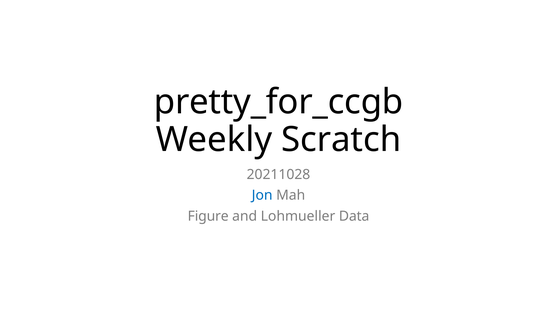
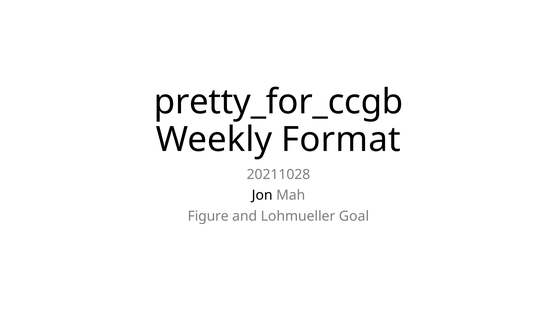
Scratch: Scratch -> Format
Jon colour: blue -> black
Data: Data -> Goal
